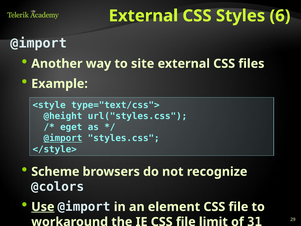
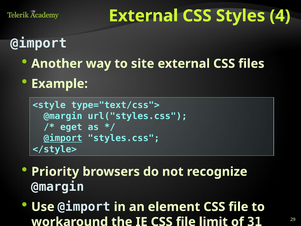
6: 6 -> 4
@height at (63, 116): @height -> @margin
Scheme: Scheme -> Priority
@colors at (58, 187): @colors -> @margin
Use underline: present -> none
